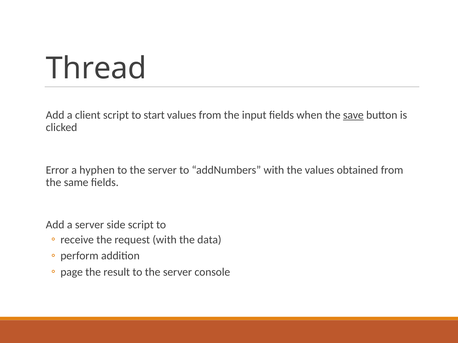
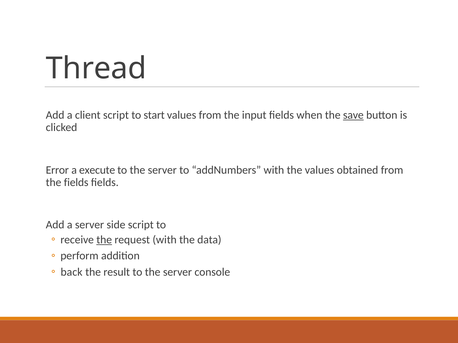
hyphen: hyphen -> execute
the same: same -> fields
the at (104, 240) underline: none -> present
page: page -> back
